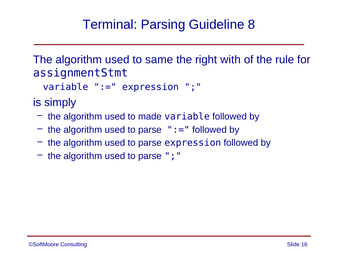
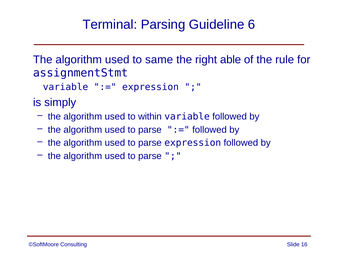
8: 8 -> 6
with: with -> able
made: made -> within
